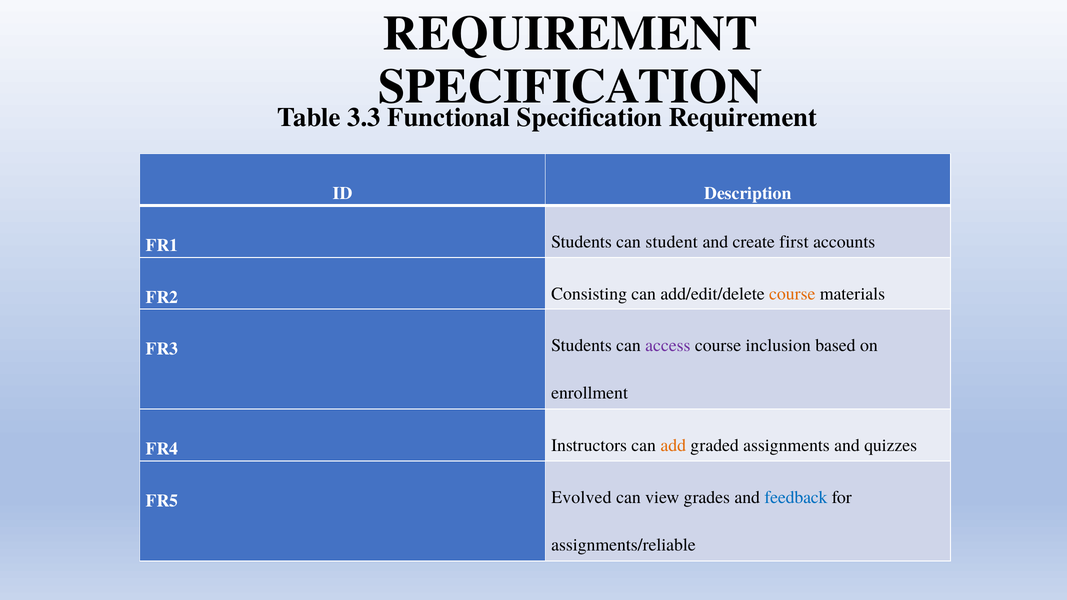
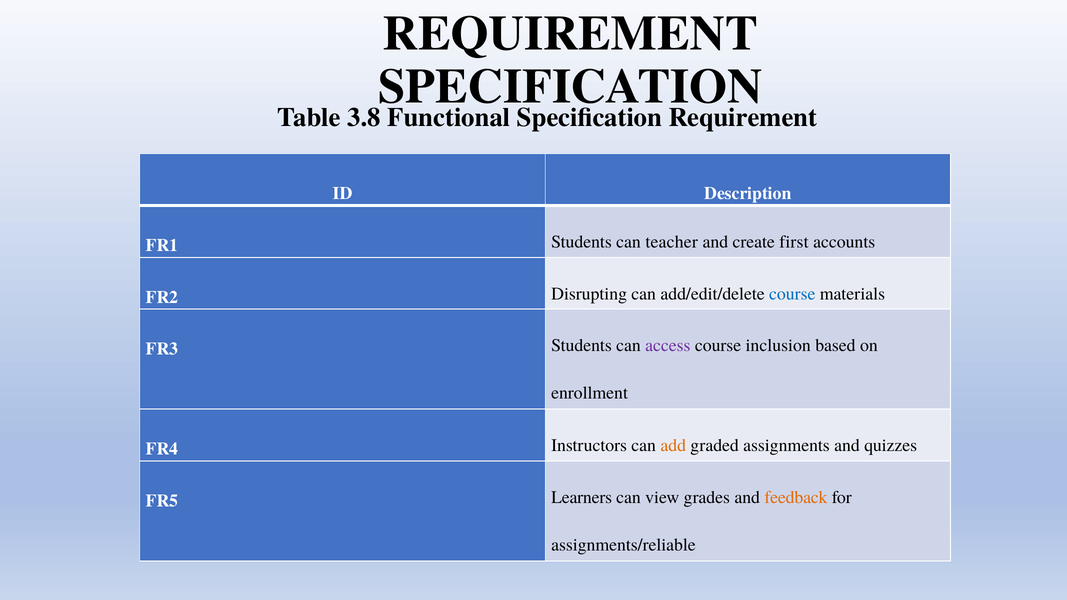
3.3: 3.3 -> 3.8
student: student -> teacher
Consisting: Consisting -> Disrupting
course at (792, 294) colour: orange -> blue
Evolved: Evolved -> Learners
feedback colour: blue -> orange
